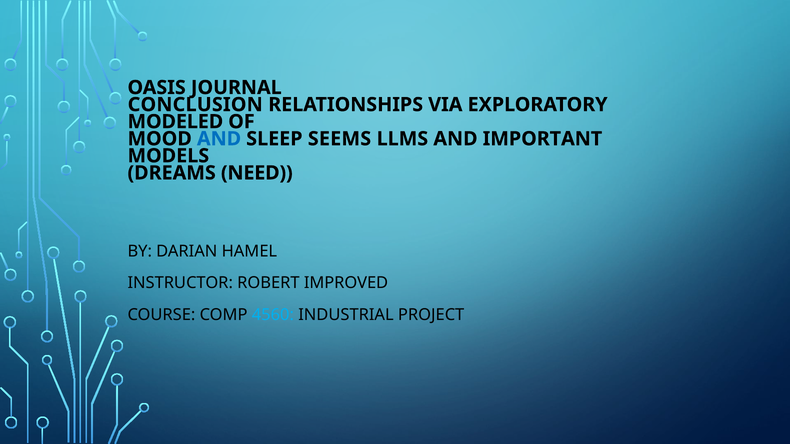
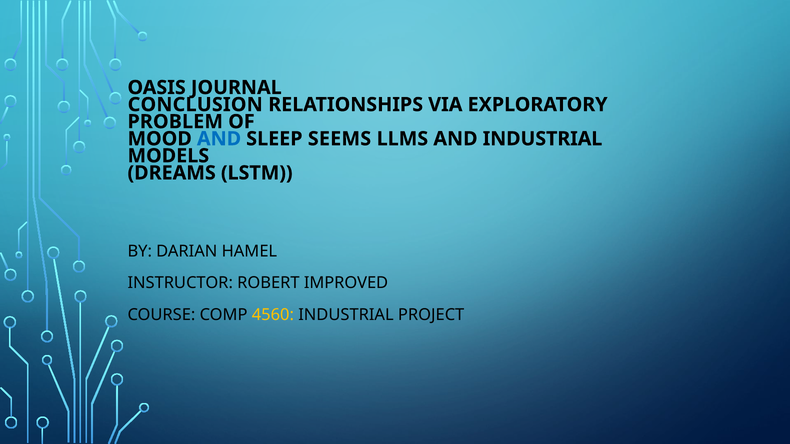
MODELED: MODELED -> PROBLEM
AND IMPORTANT: IMPORTANT -> INDUSTRIAL
NEED: NEED -> LSTM
4560 colour: light blue -> yellow
